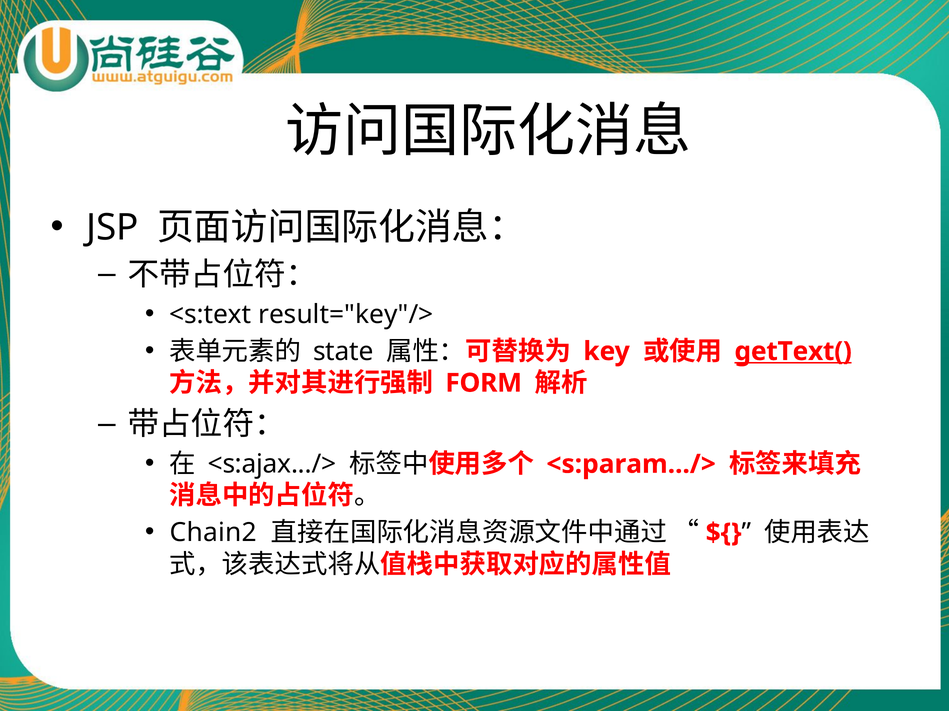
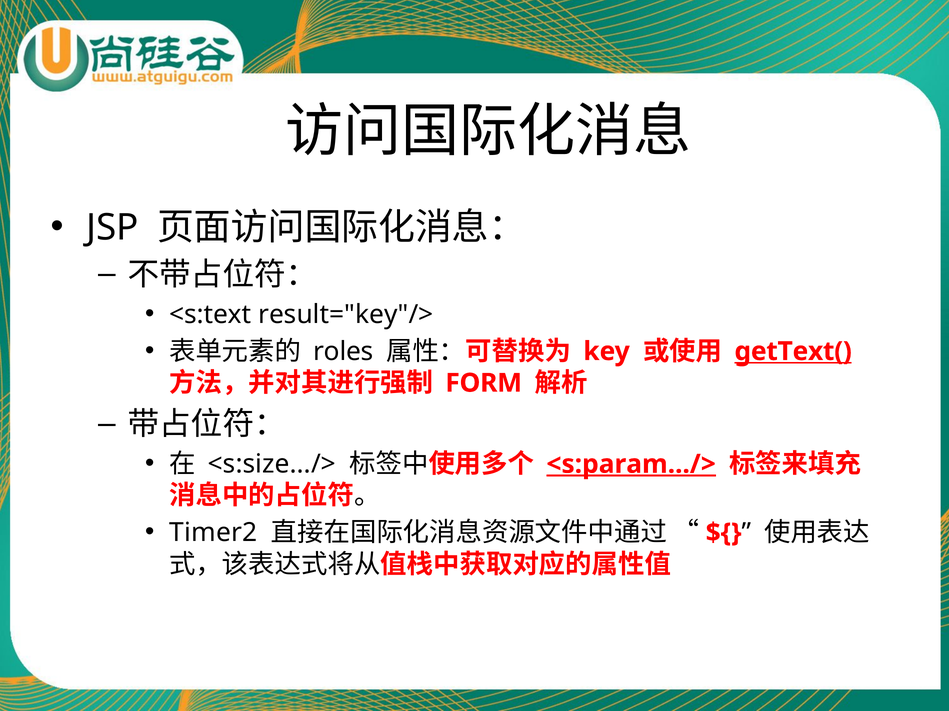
state: state -> roles
<s:ajax.../>: <s:ajax.../> -> <s:size.../>
<s:param.../> underline: none -> present
Chain2: Chain2 -> Timer2
